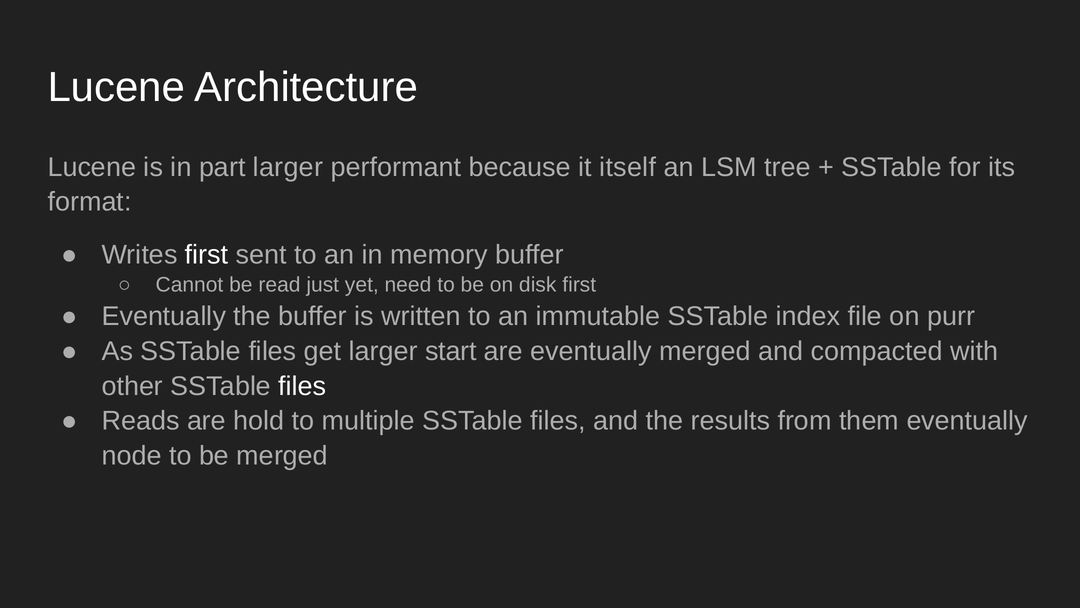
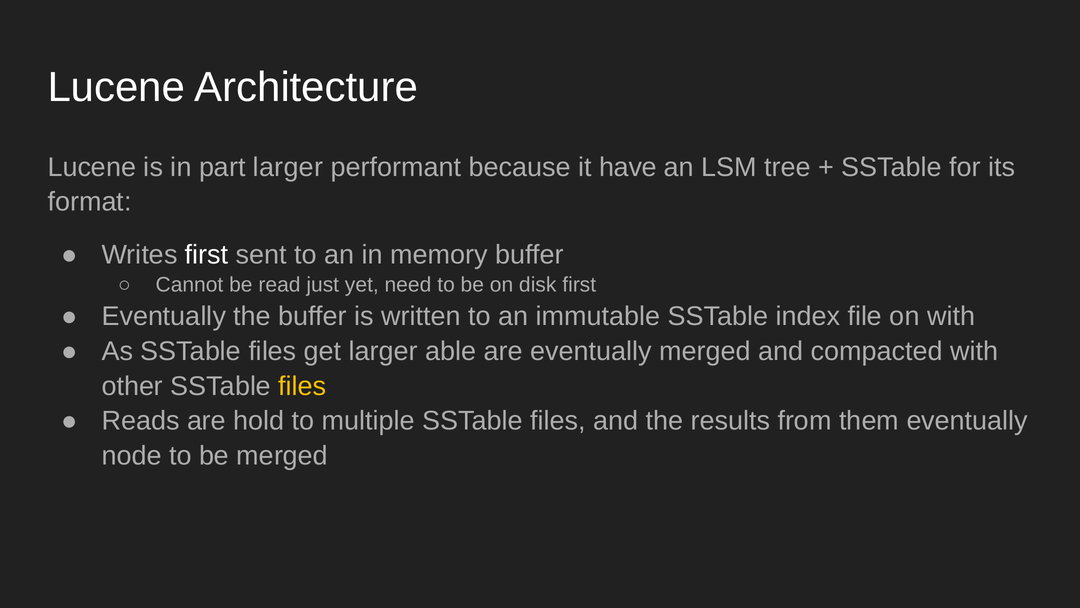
itself: itself -> have
on purr: purr -> with
start: start -> able
files at (302, 386) colour: white -> yellow
